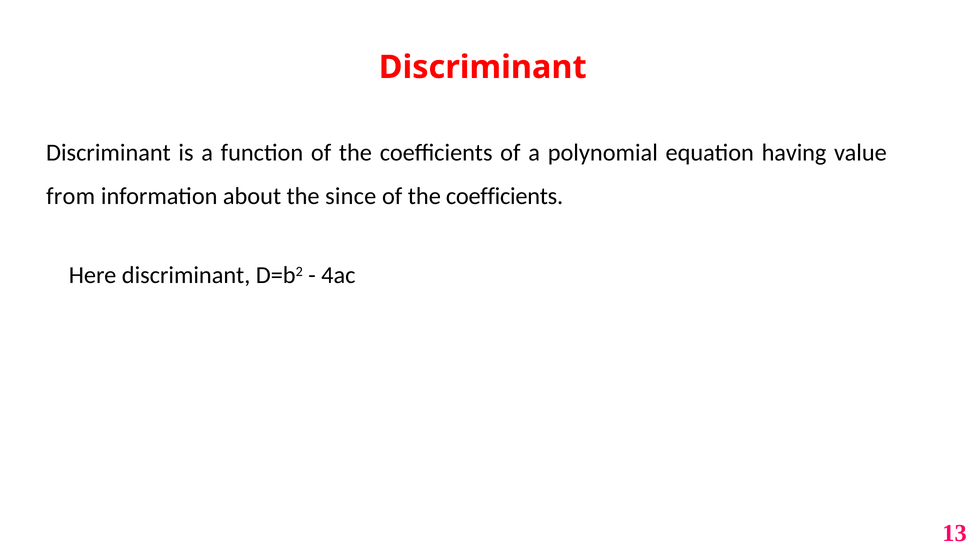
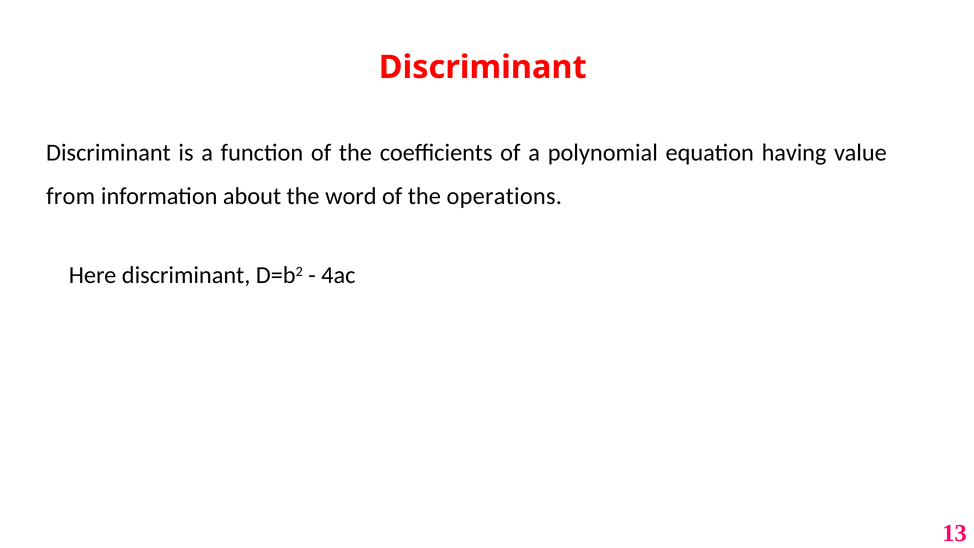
since: since -> word
coefficients at (505, 196): coefficients -> operations
